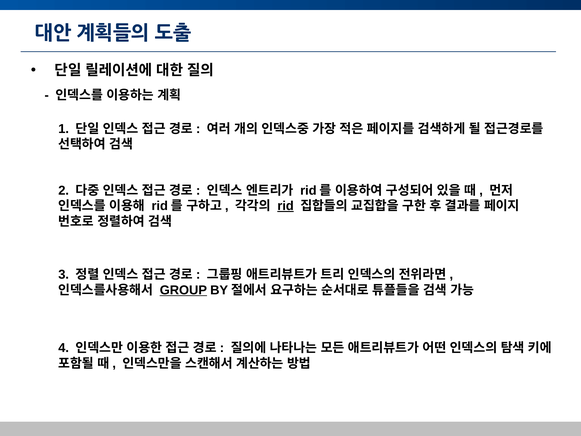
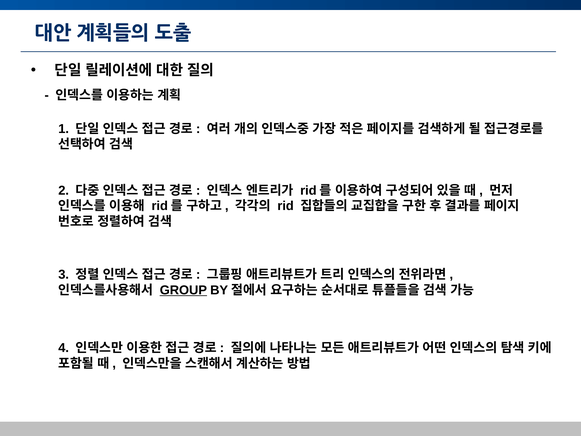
rid underline: present -> none
